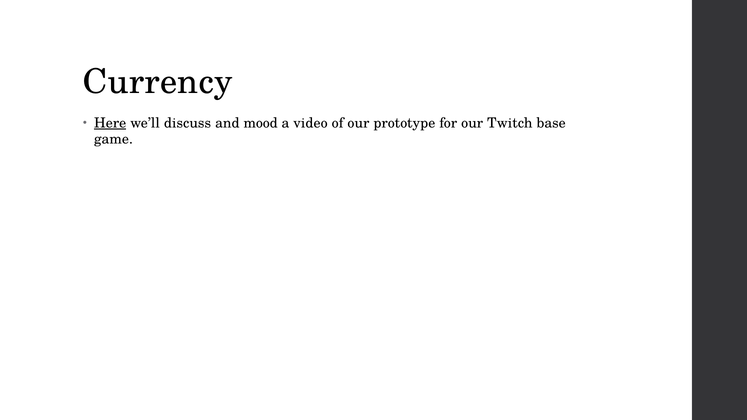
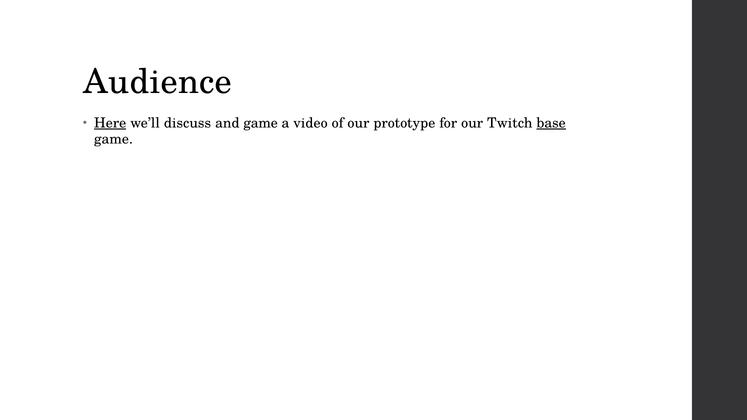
Currency: Currency -> Audience
and mood: mood -> game
base underline: none -> present
